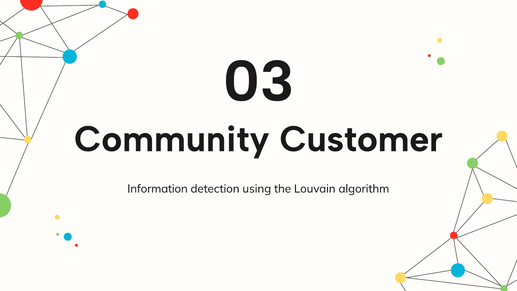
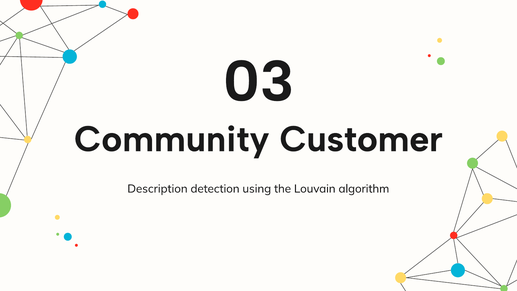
Information: Information -> Description
